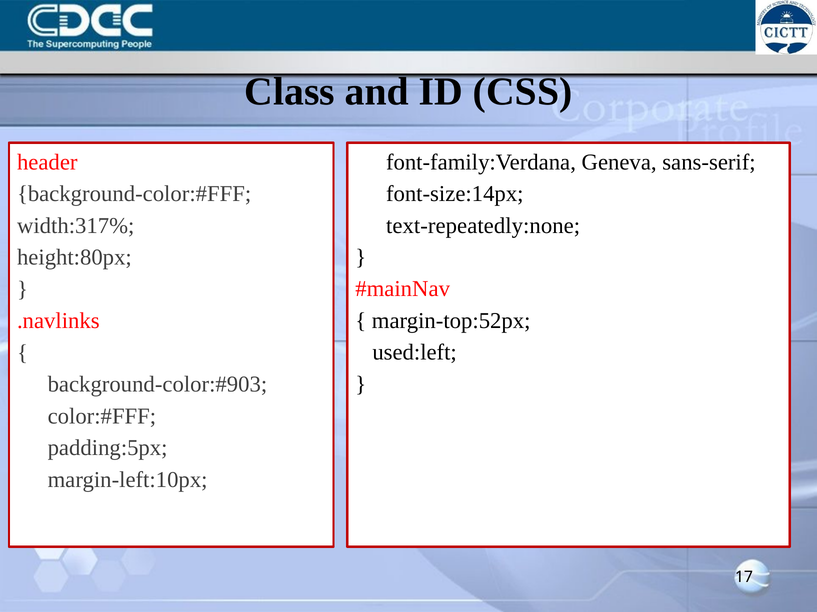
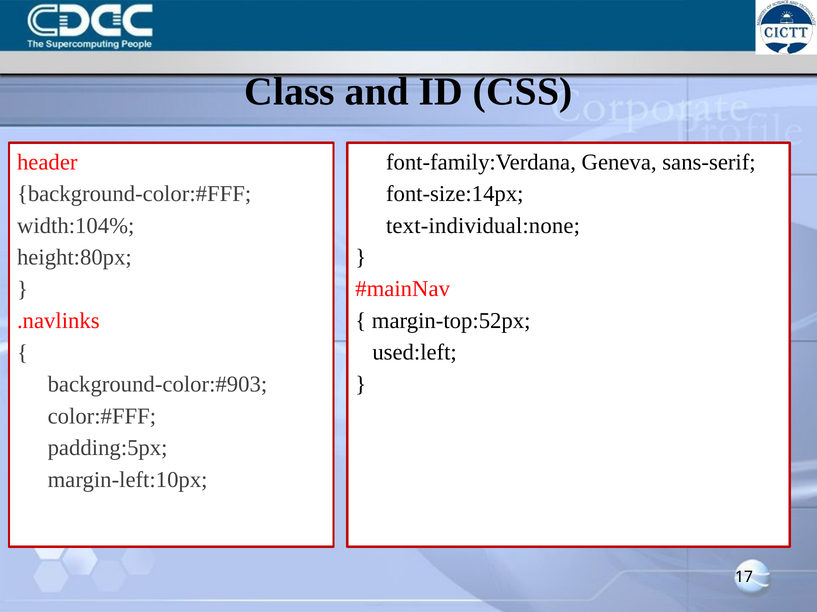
text-repeatedly:none: text-repeatedly:none -> text-individual:none
width:317%: width:317% -> width:104%
